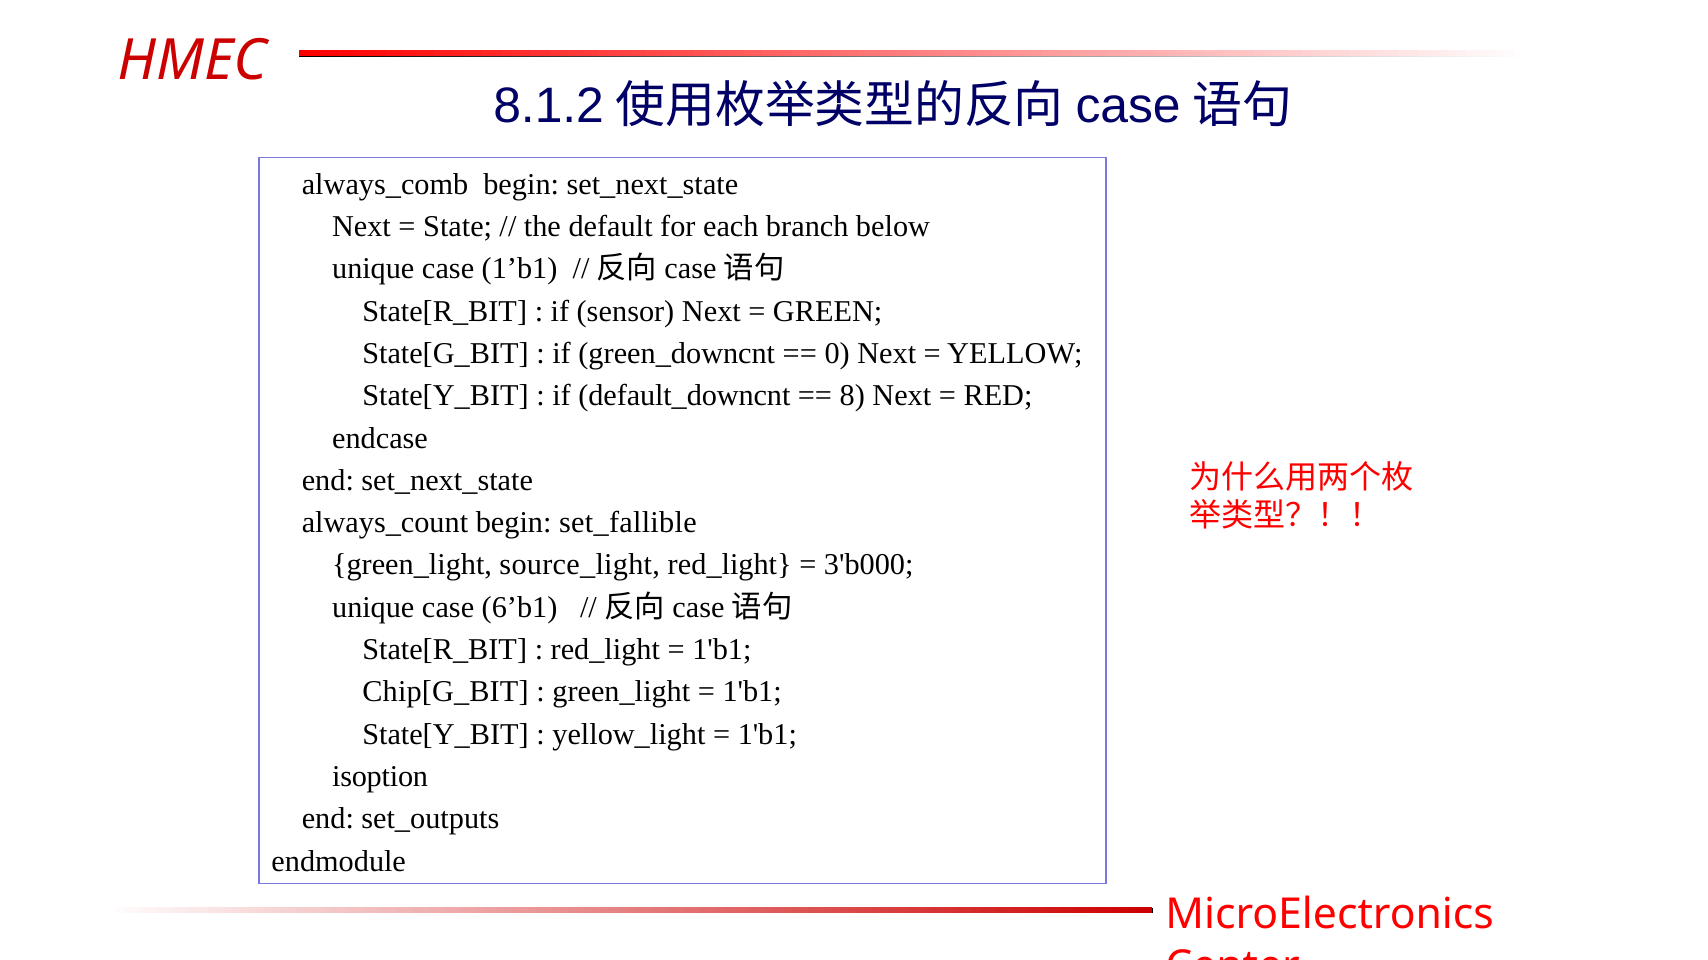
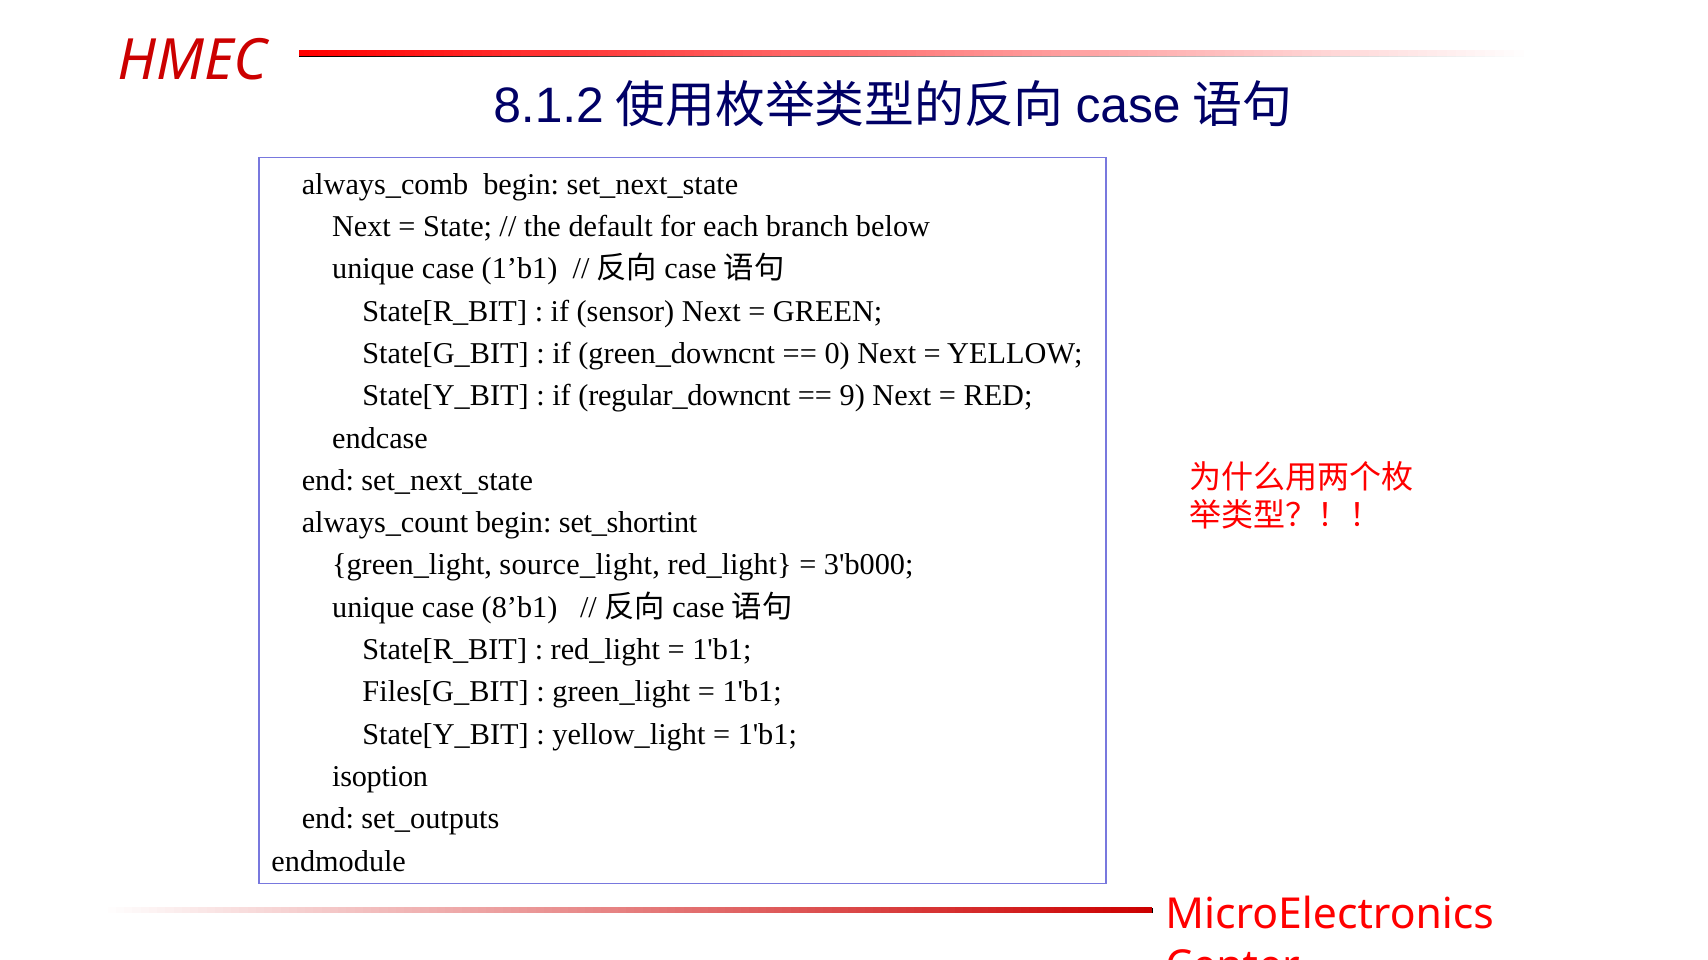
default_downcnt: default_downcnt -> regular_downcnt
8: 8 -> 9
set_fallible: set_fallible -> set_shortint
6’b1: 6’b1 -> 8’b1
Chip[G_BIT: Chip[G_BIT -> Files[G_BIT
